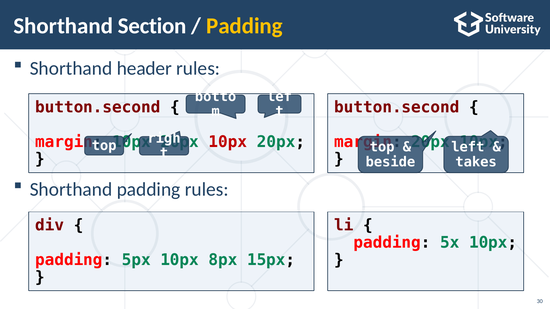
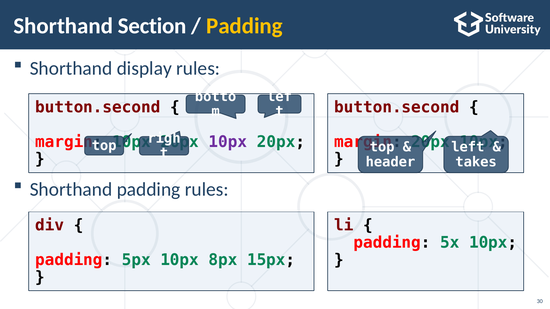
header: header -> display
10px at (228, 142) colour: red -> purple
beside: beside -> header
